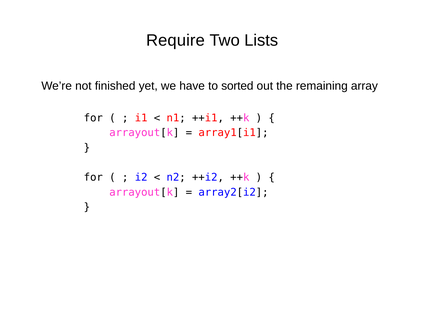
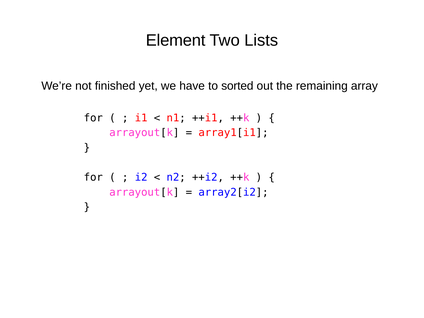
Require: Require -> Element
